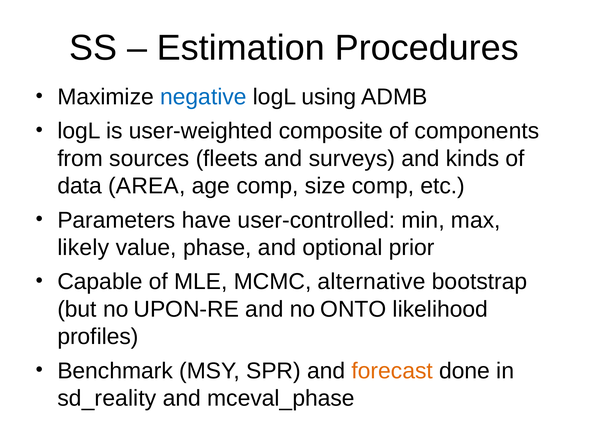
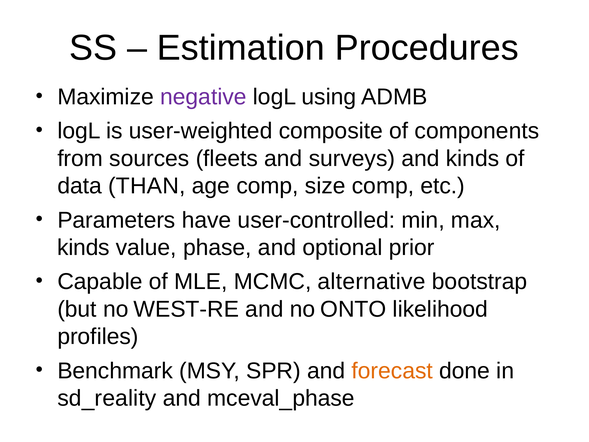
negative colour: blue -> purple
AREA: AREA -> THAN
likely at (83, 247): likely -> kinds
UPON-RE: UPON-RE -> WEST-RE
